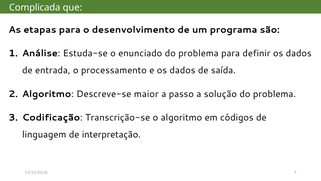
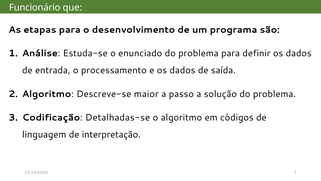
Complicada: Complicada -> Funcionário
Transcrição-se: Transcrição-se -> Detalhadas-se
